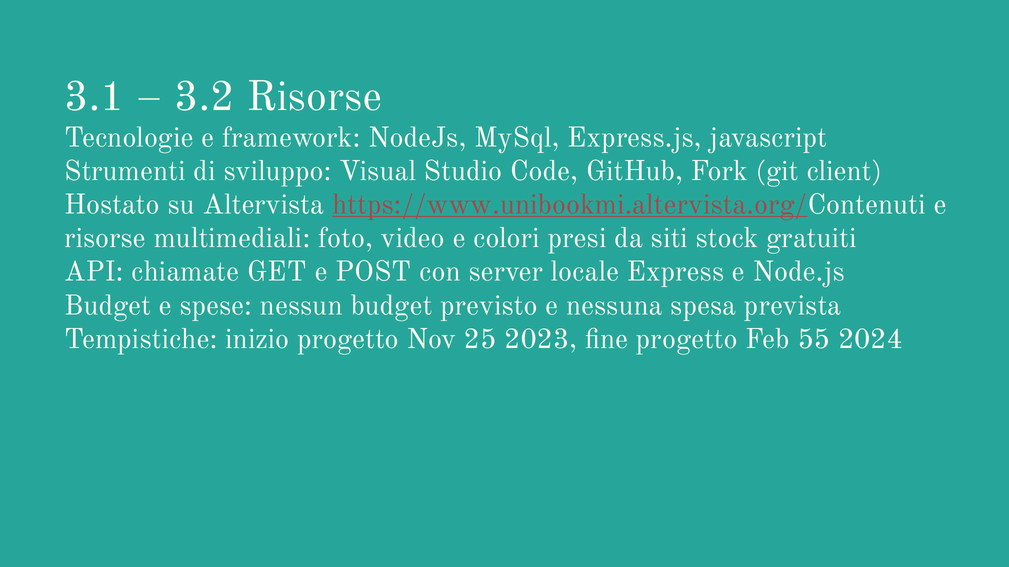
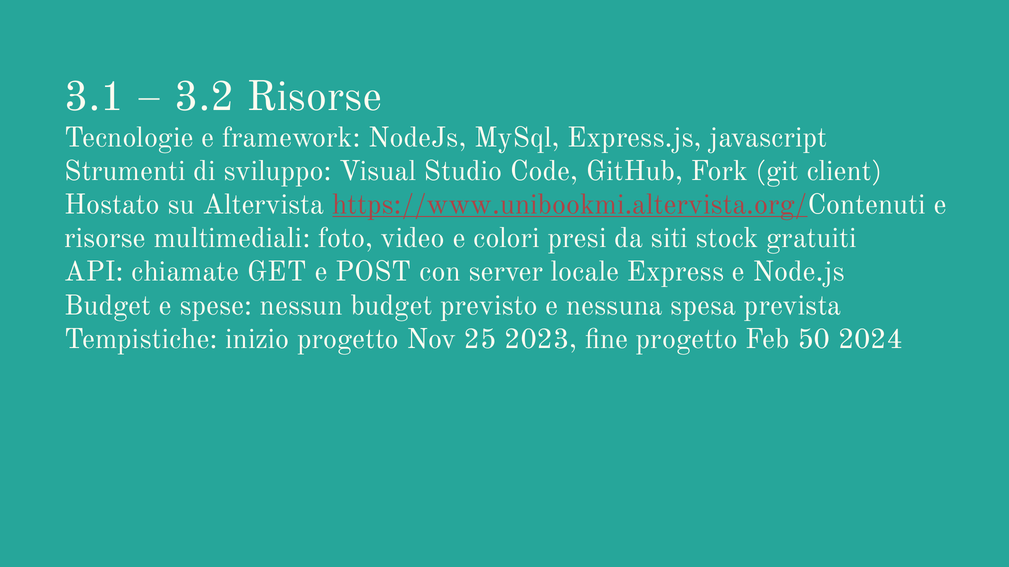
55: 55 -> 50
